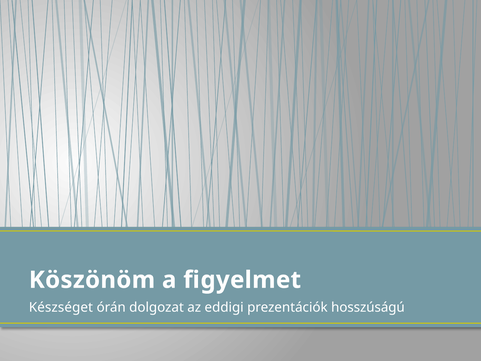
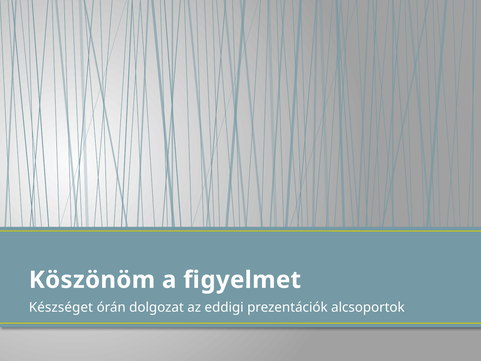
hosszúságú: hosszúságú -> alcsoportok
